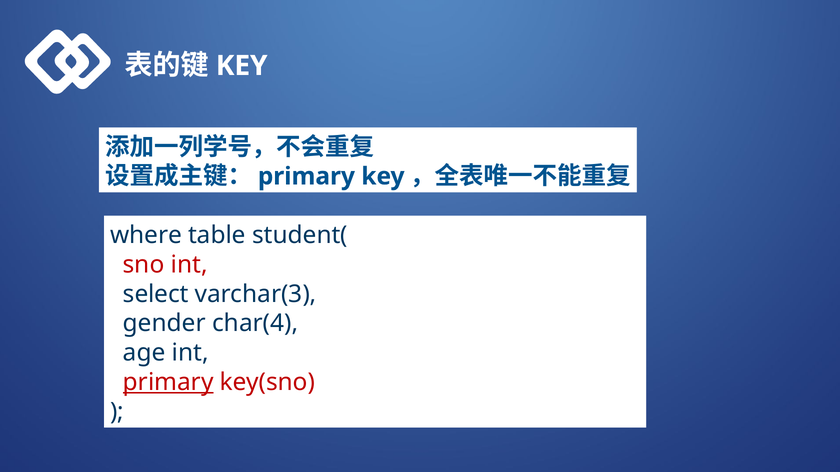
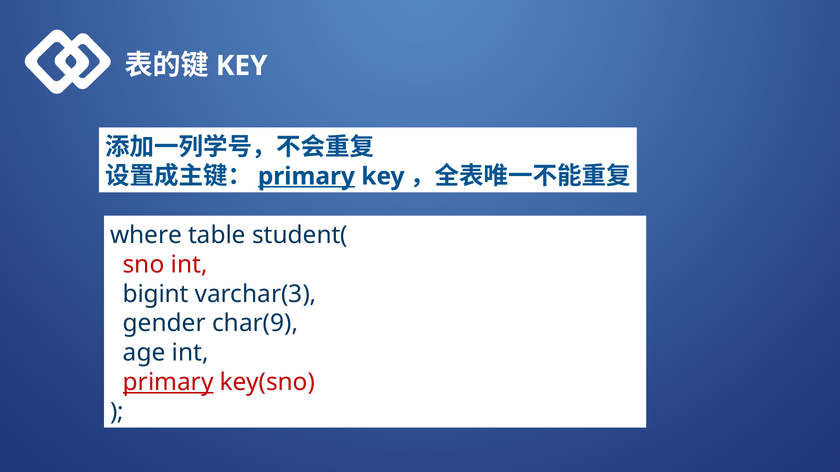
primary at (306, 176) underline: none -> present
select: select -> bigint
char(4: char(4 -> char(9
